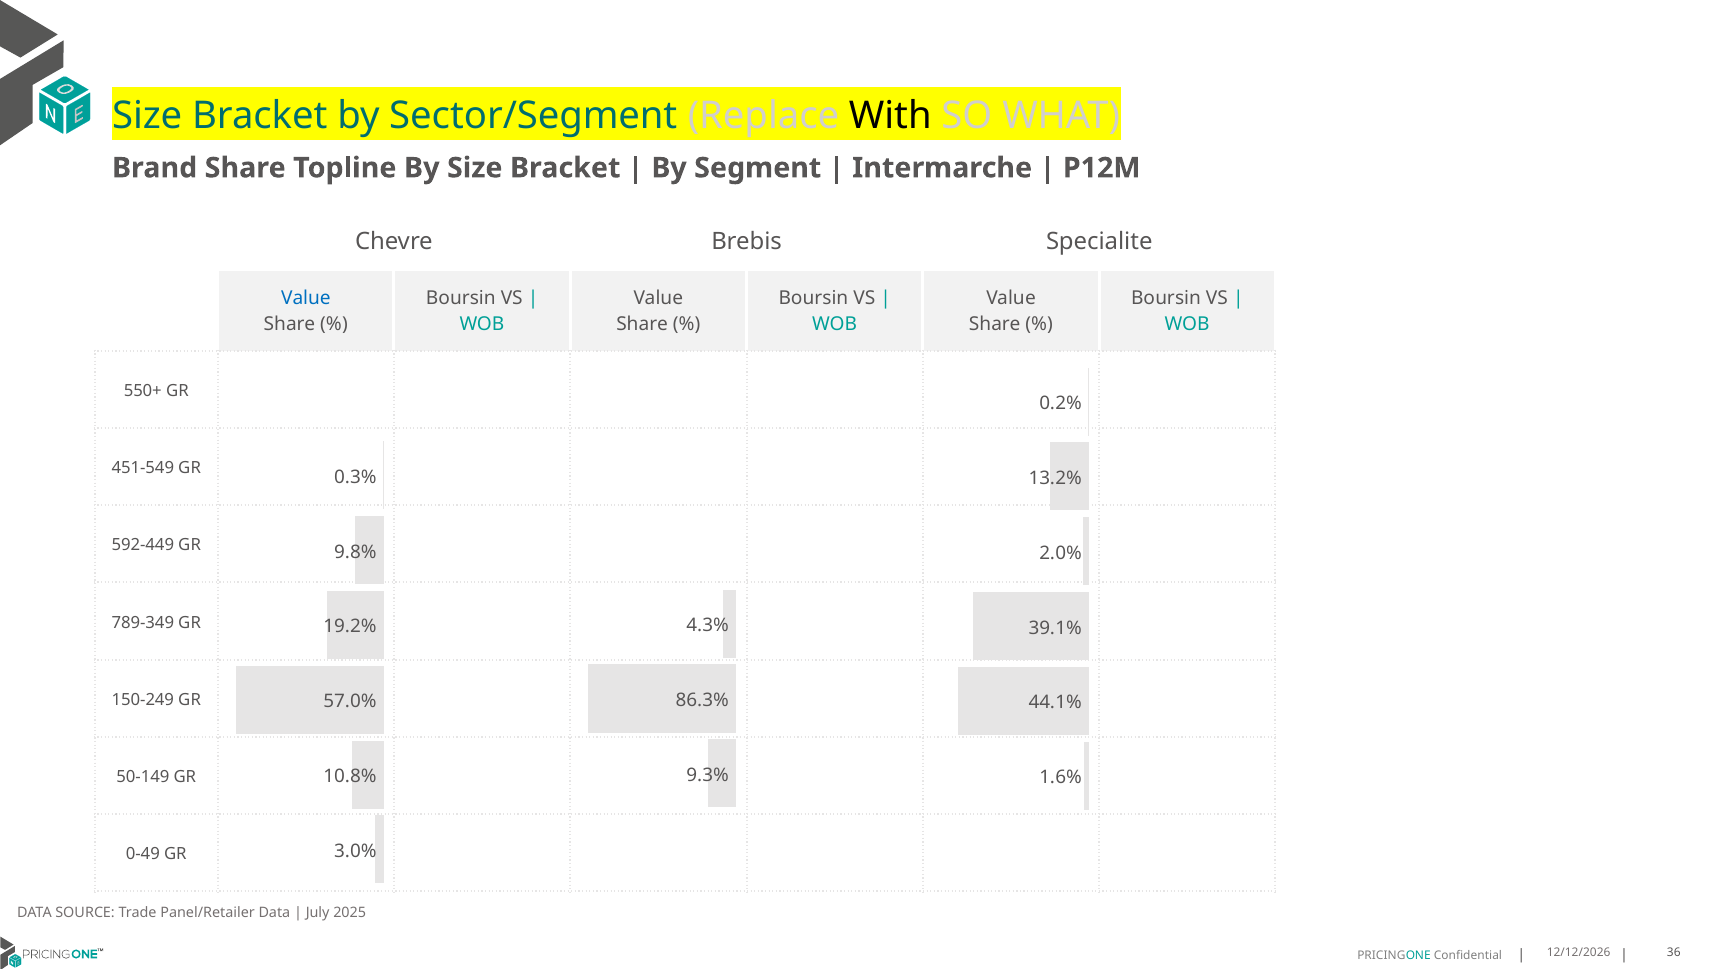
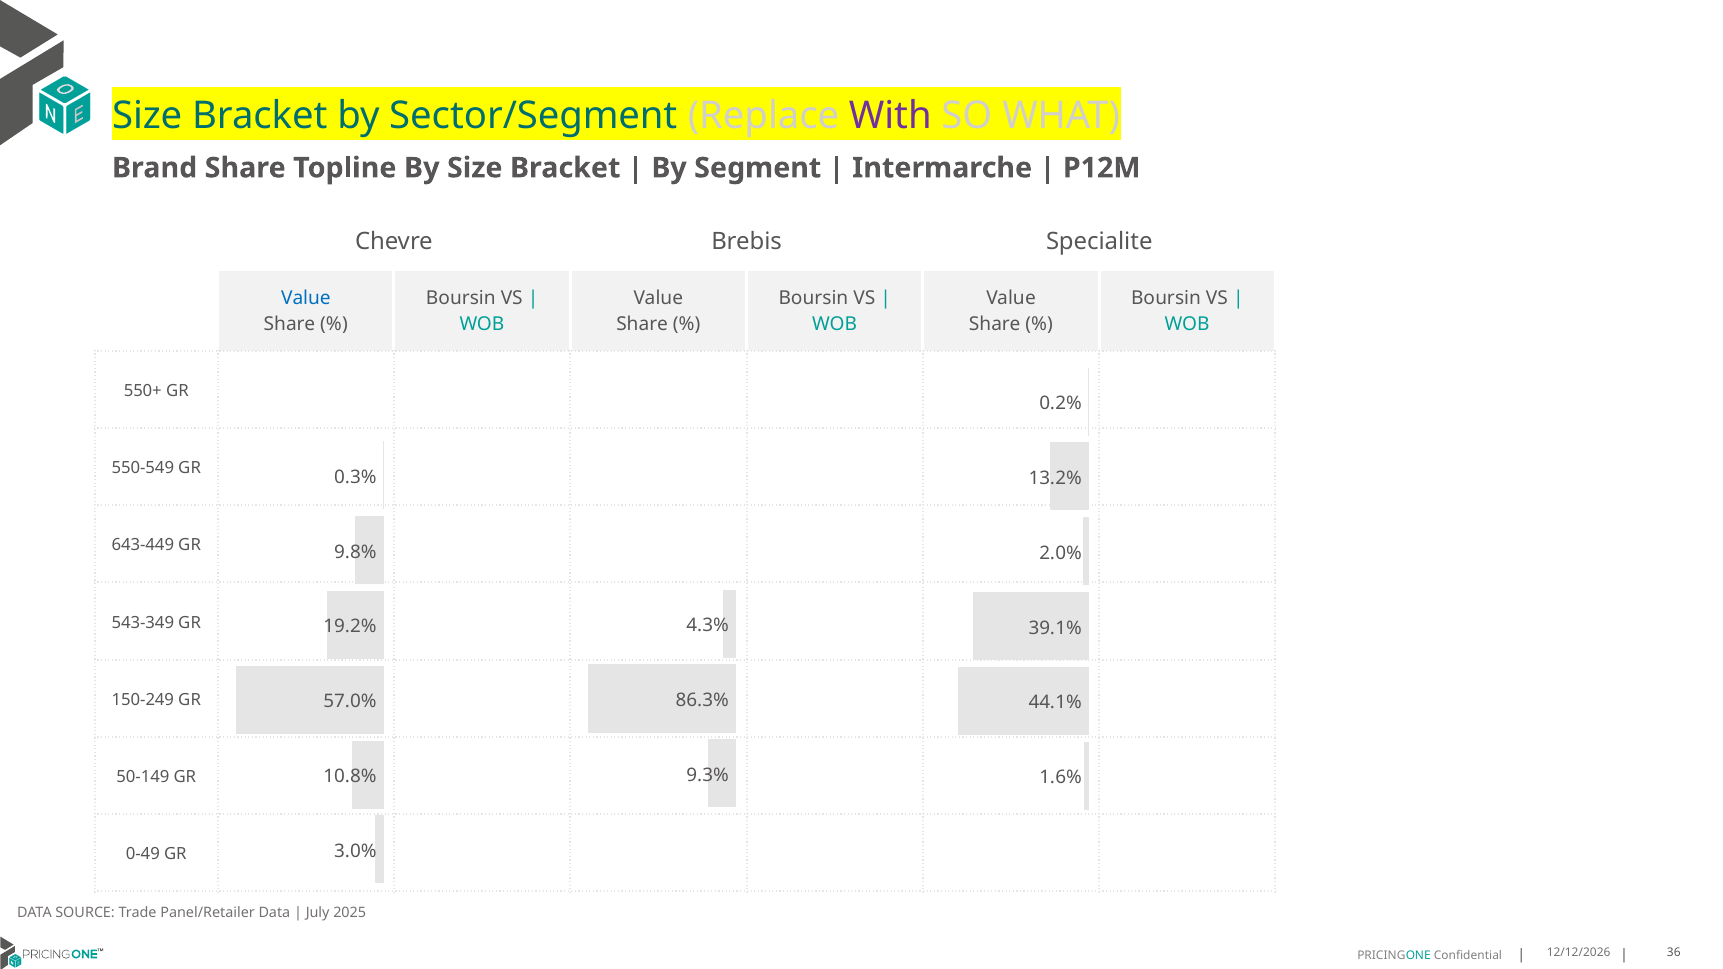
With colour: black -> purple
451-549: 451-549 -> 550-549
592-449: 592-449 -> 643-449
789-349: 789-349 -> 543-349
